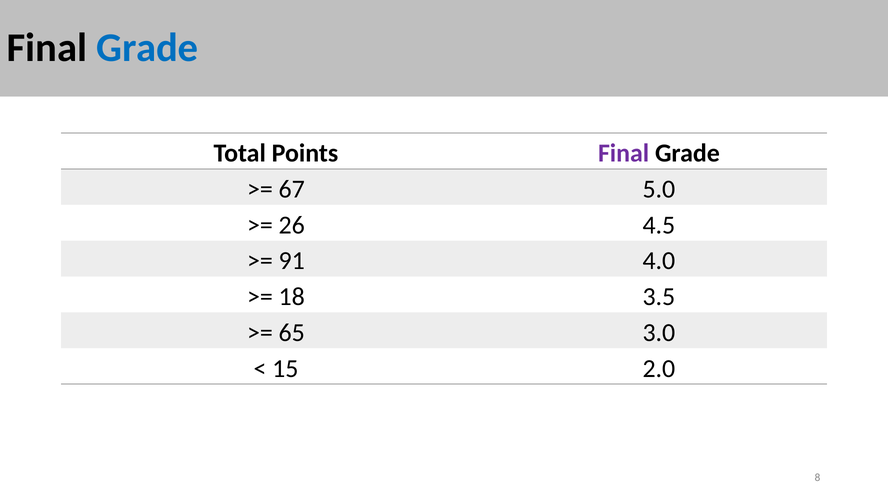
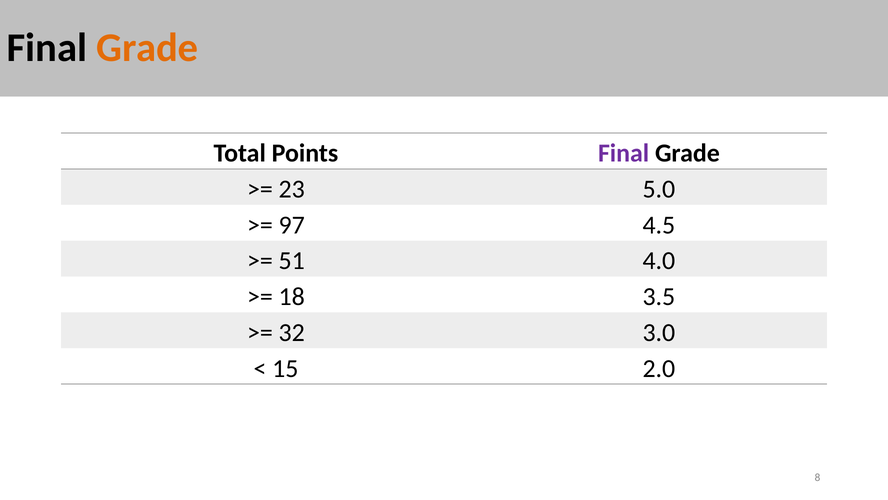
Grade at (147, 48) colour: blue -> orange
67: 67 -> 23
26: 26 -> 97
91: 91 -> 51
65: 65 -> 32
